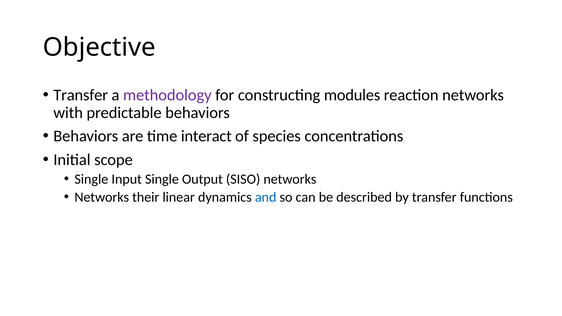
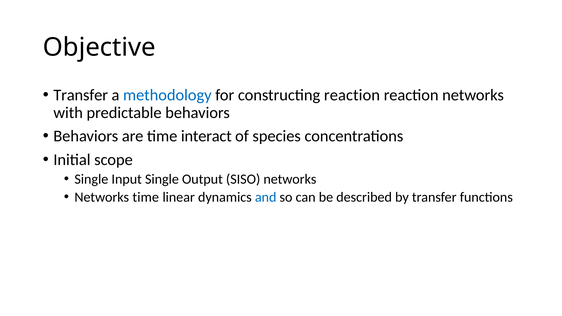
methodology colour: purple -> blue
constructing modules: modules -> reaction
Networks their: their -> time
